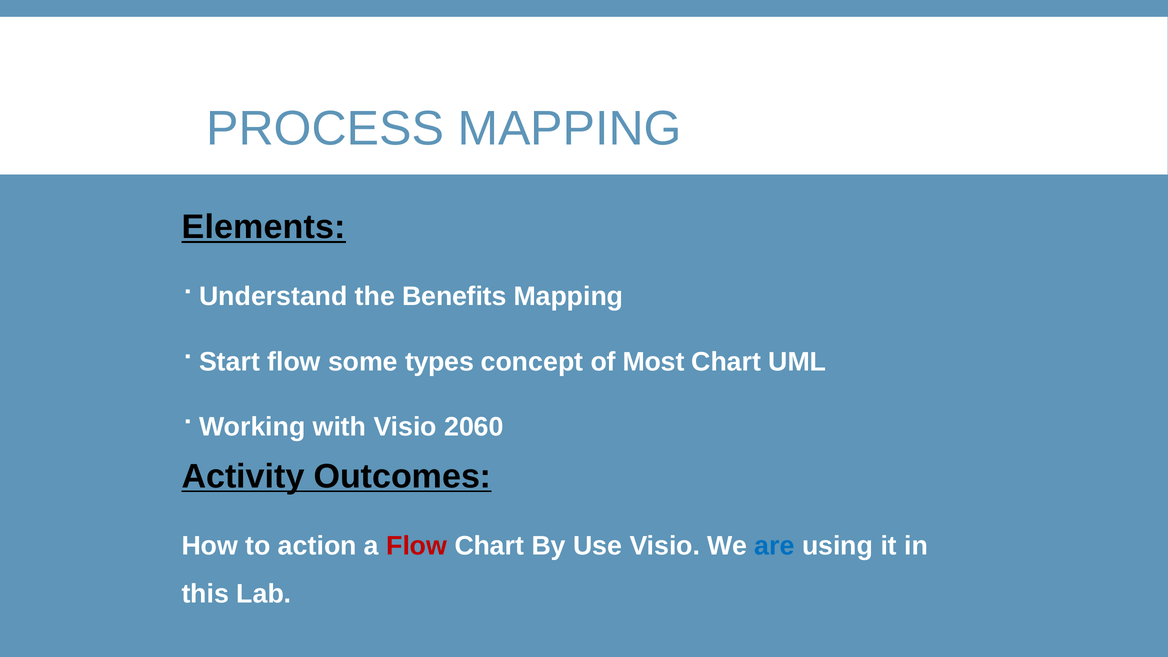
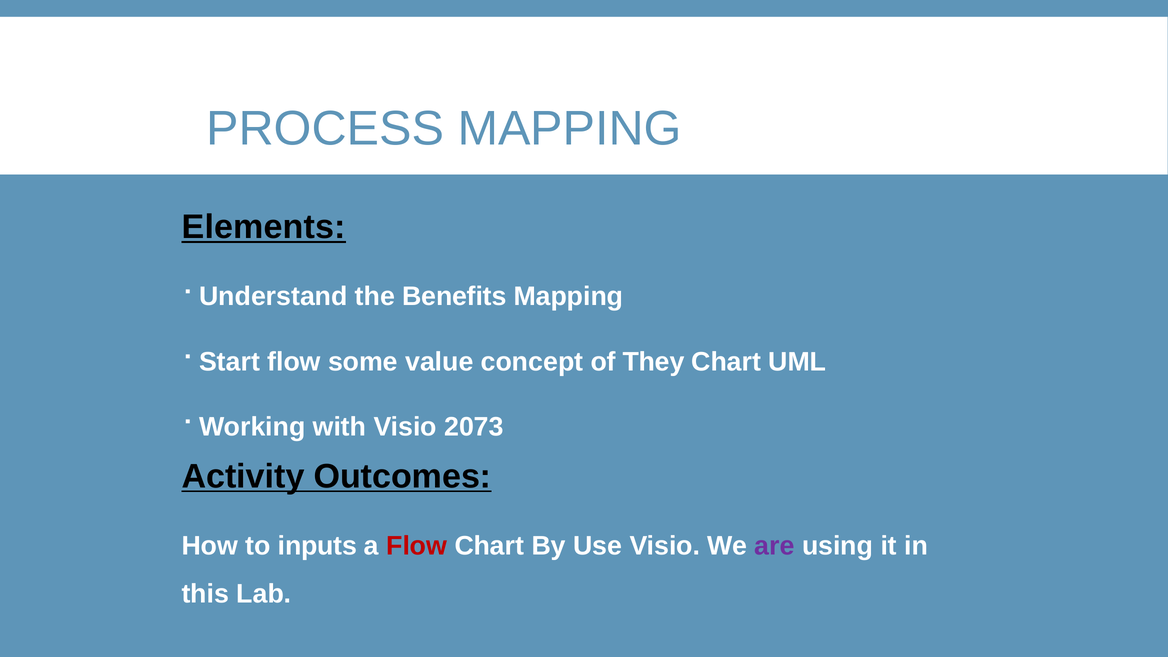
types: types -> value
Most: Most -> They
2060: 2060 -> 2073
action: action -> inputs
are colour: blue -> purple
